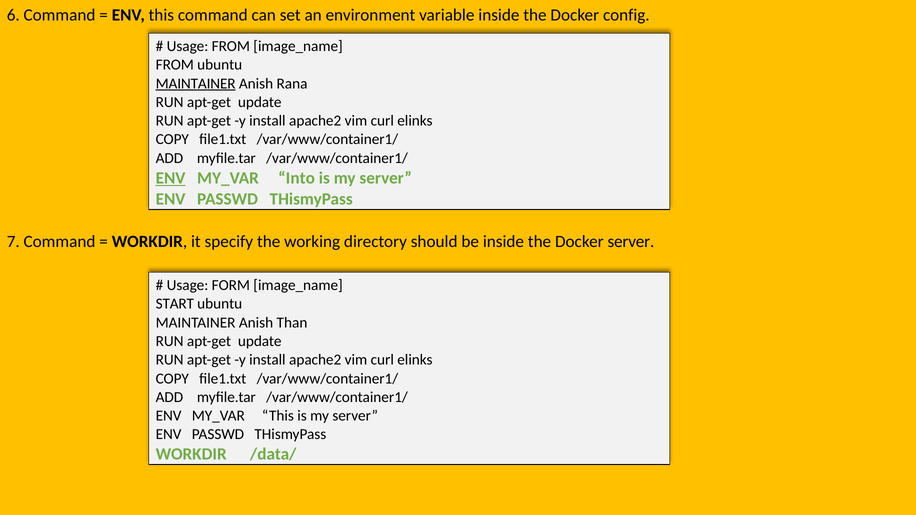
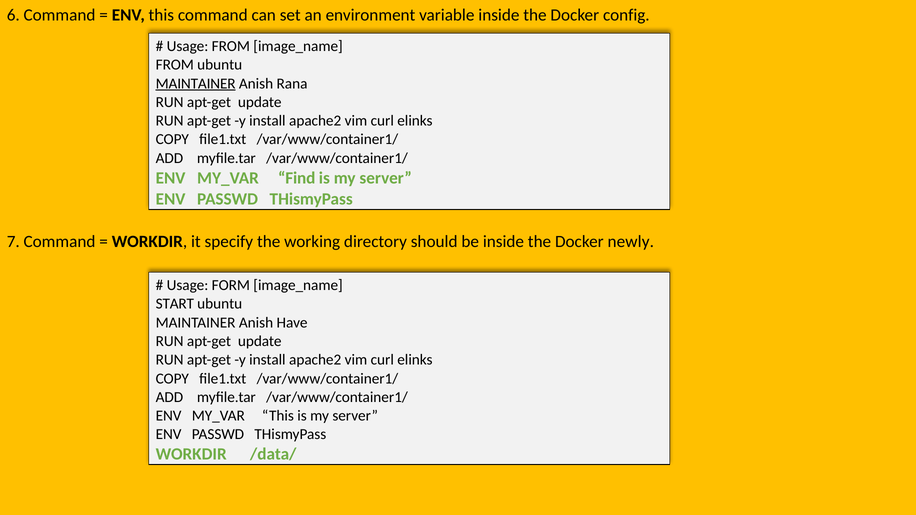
ENV at (171, 178) underline: present -> none
Into: Into -> Find
Docker server: server -> newly
Than: Than -> Have
